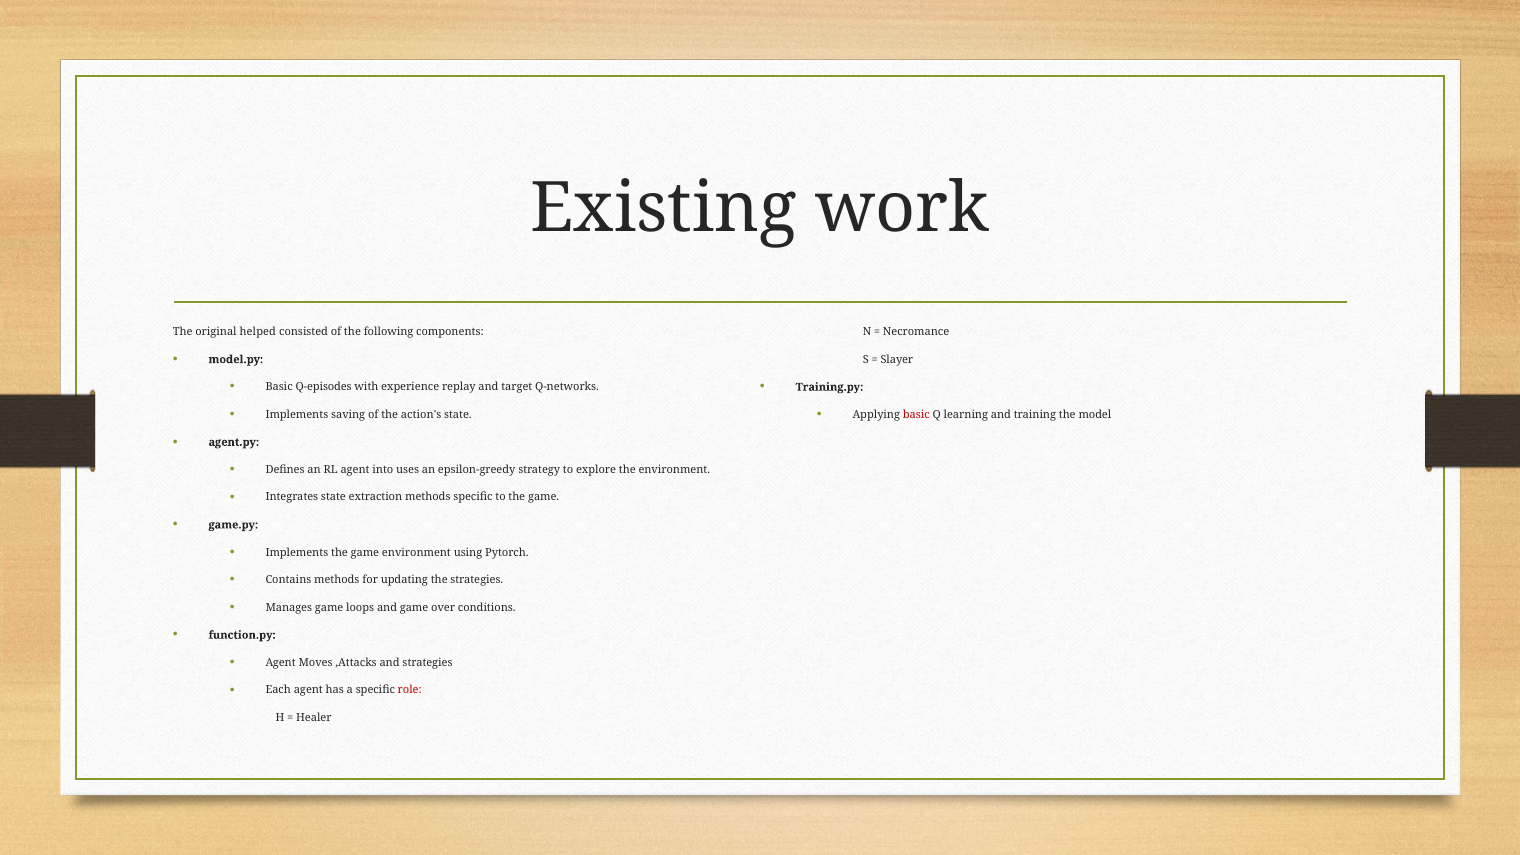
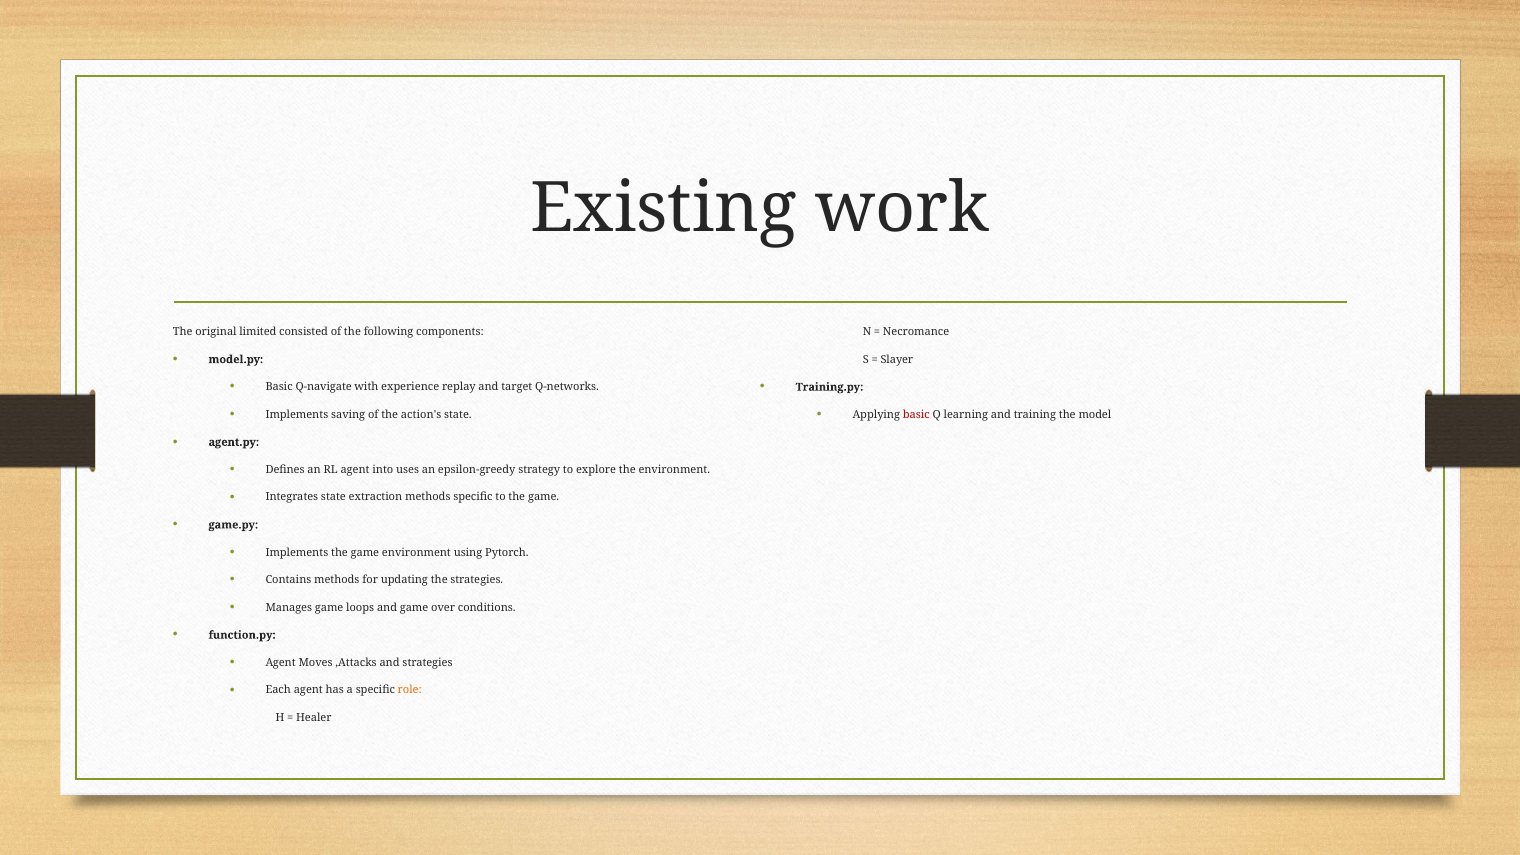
helped: helped -> limited
Q-episodes: Q-episodes -> Q-navigate
role colour: red -> orange
